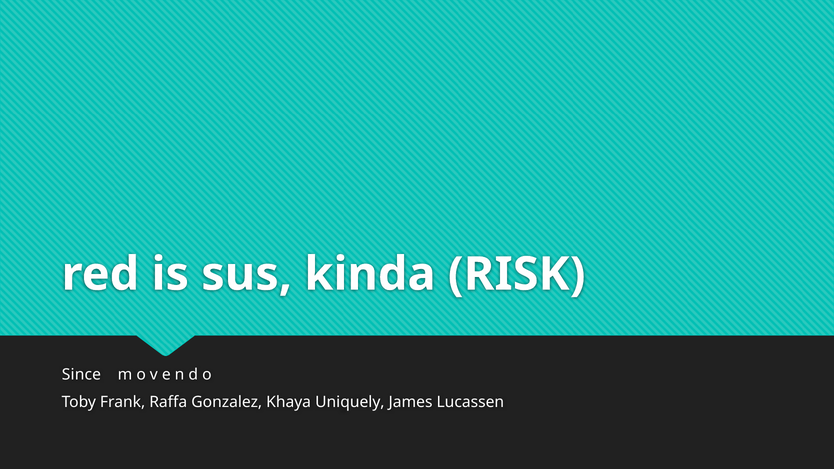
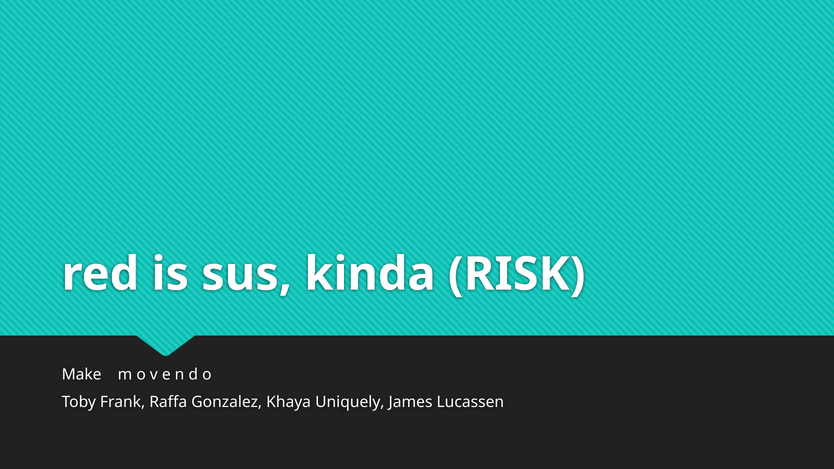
Since: Since -> Make
